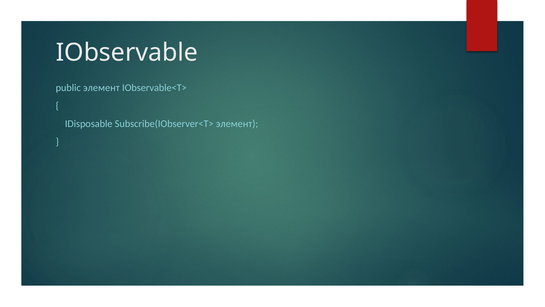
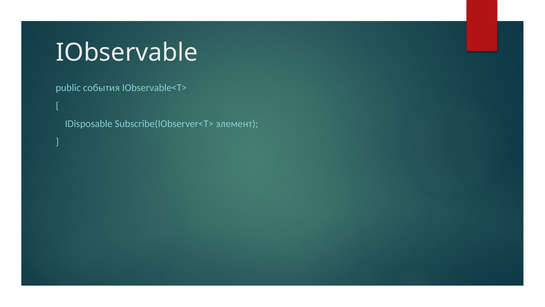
public элемент: элемент -> события
